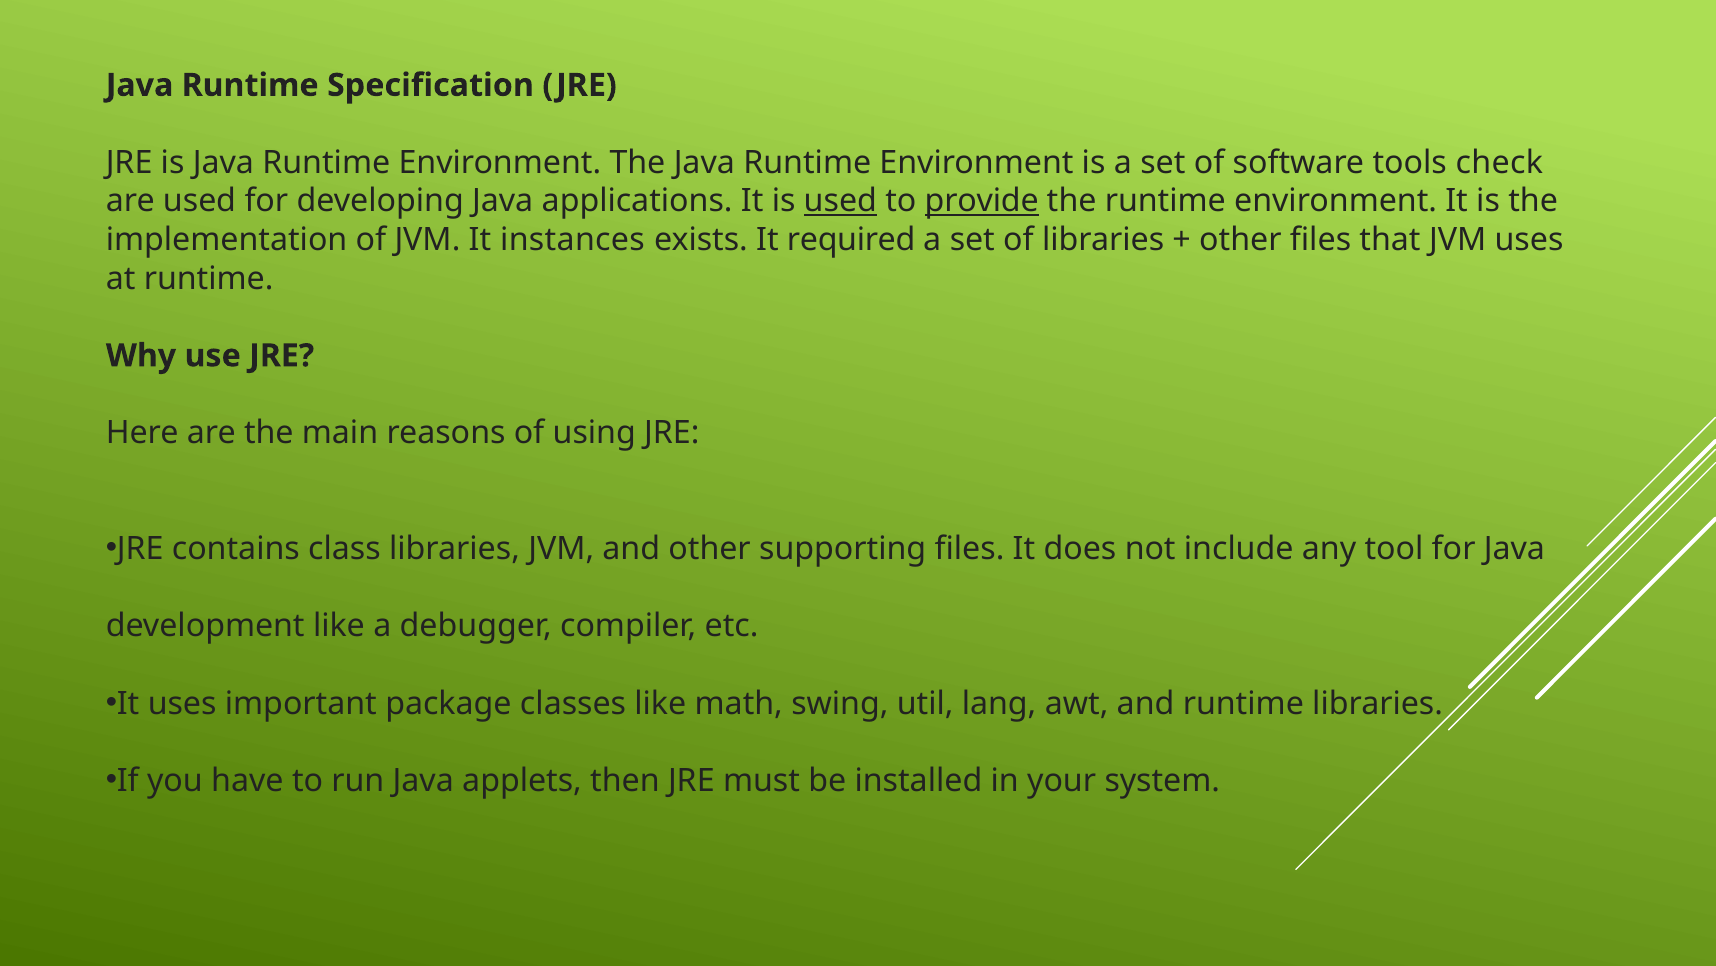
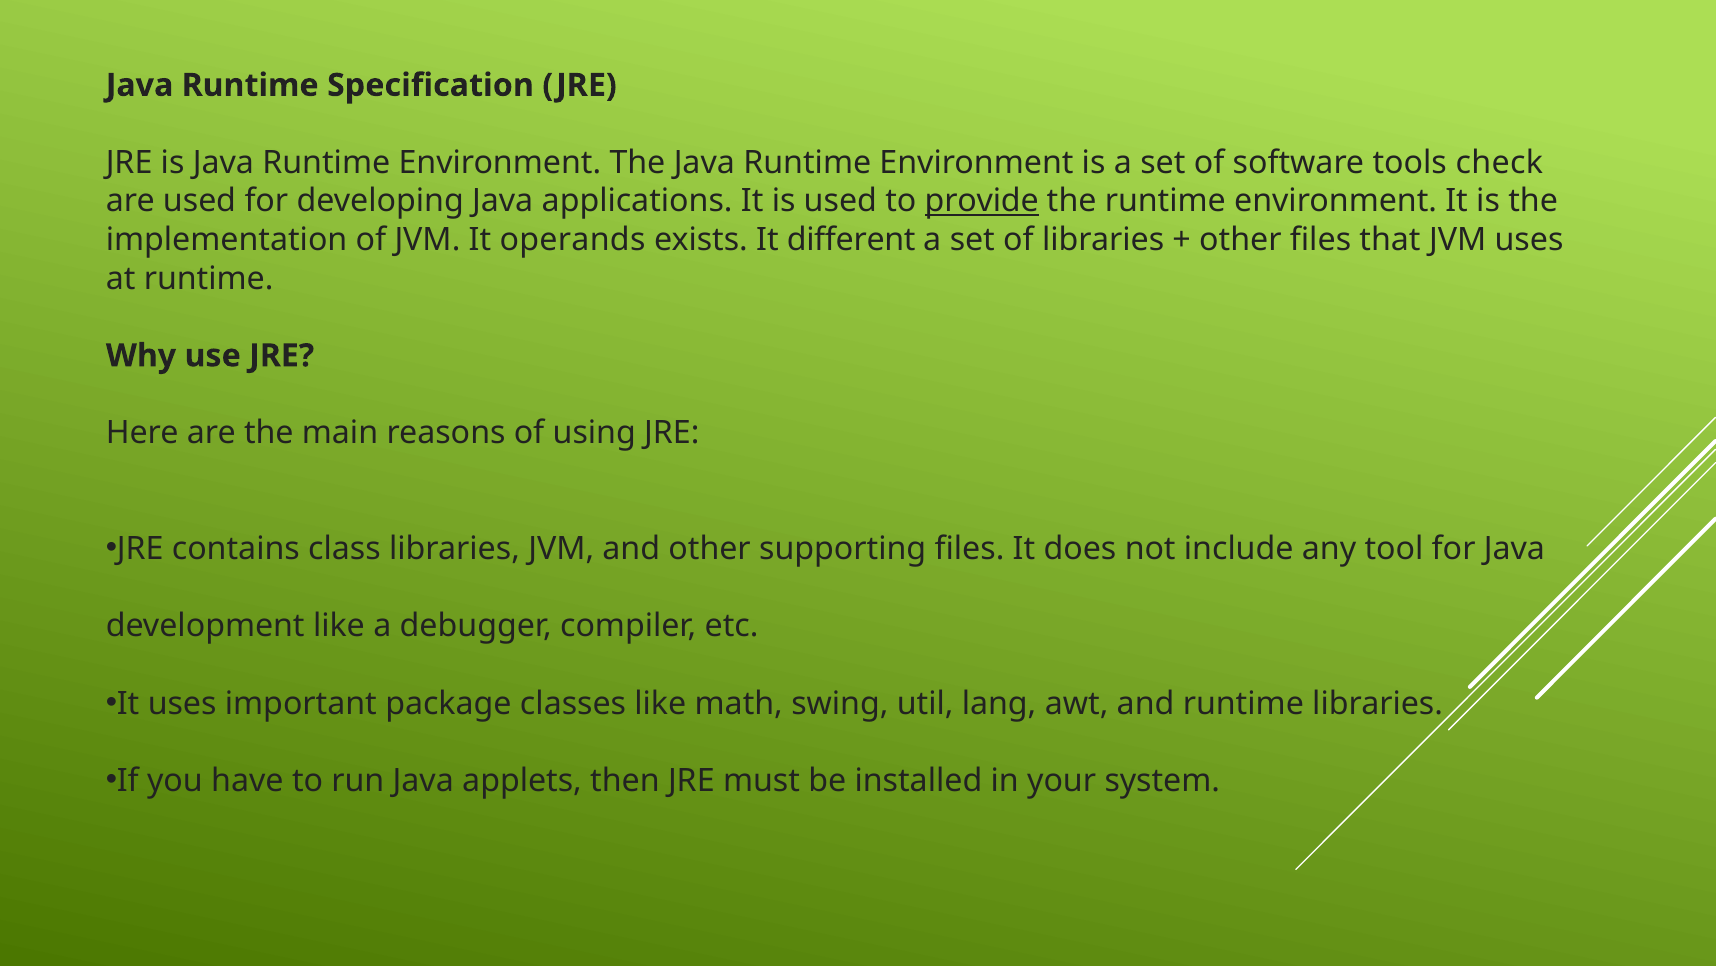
used at (840, 201) underline: present -> none
instances: instances -> operands
required: required -> different
